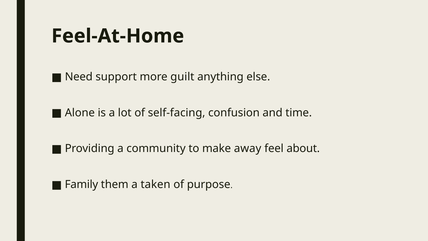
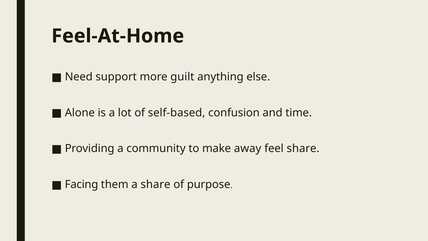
self-facing: self-facing -> self-based
feel about: about -> share
Family: Family -> Facing
a taken: taken -> share
